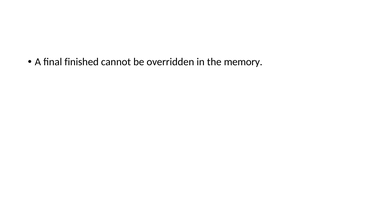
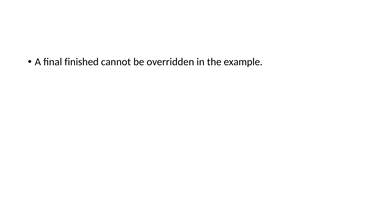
memory: memory -> example
